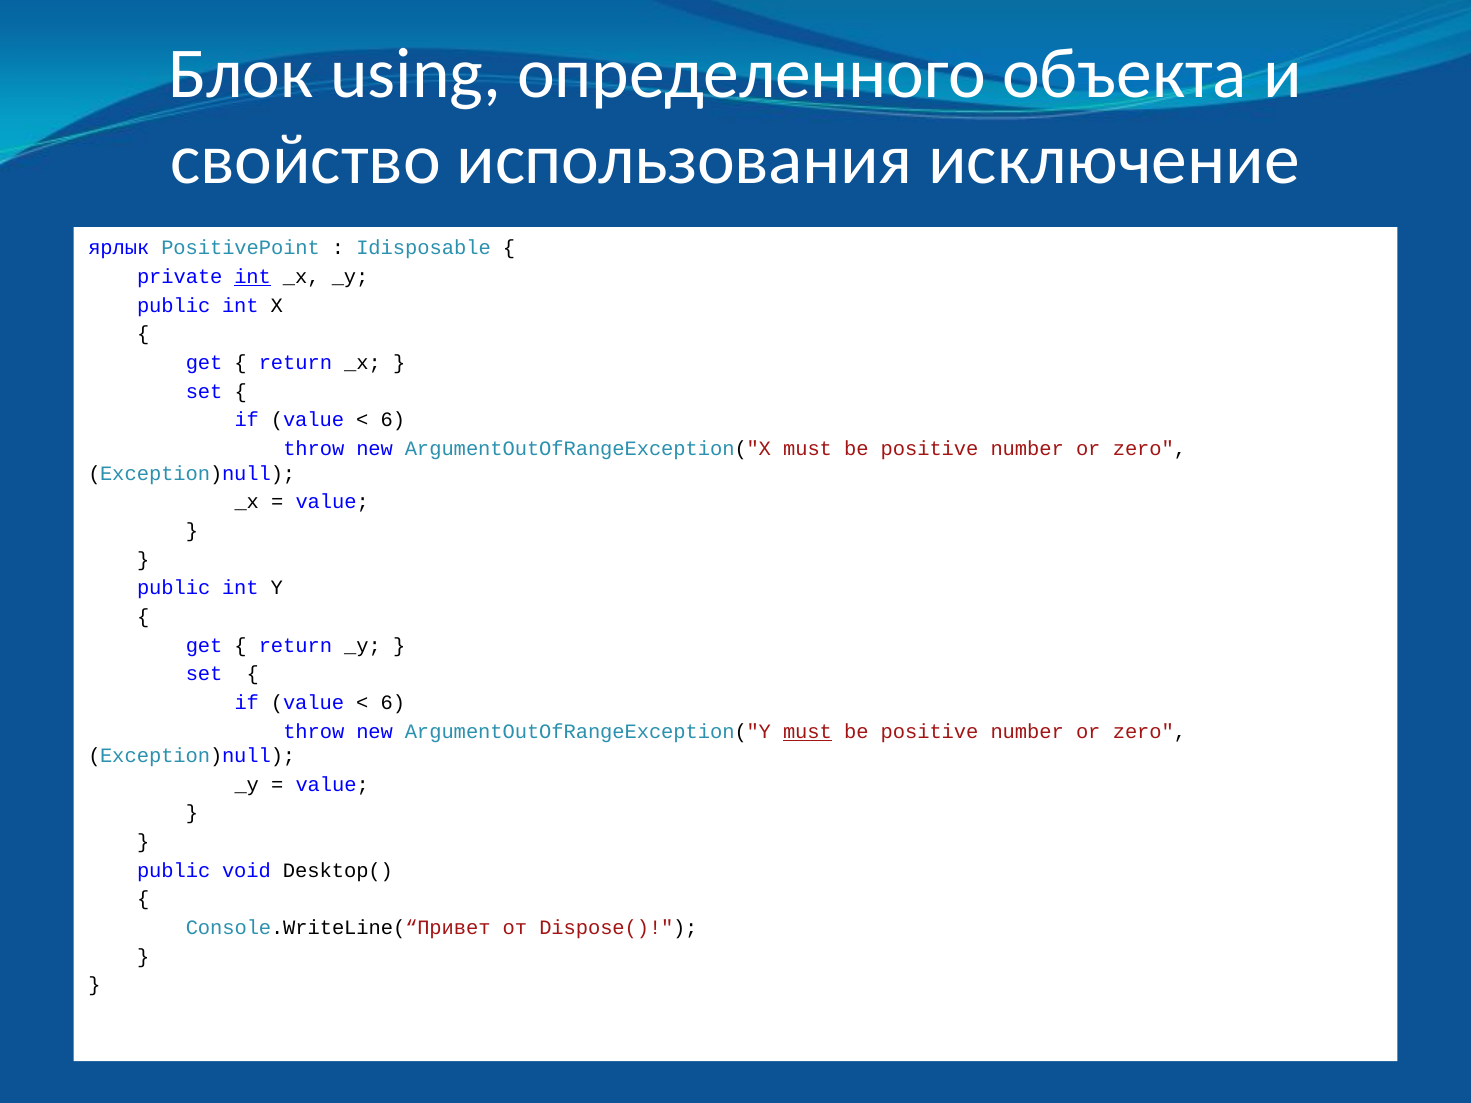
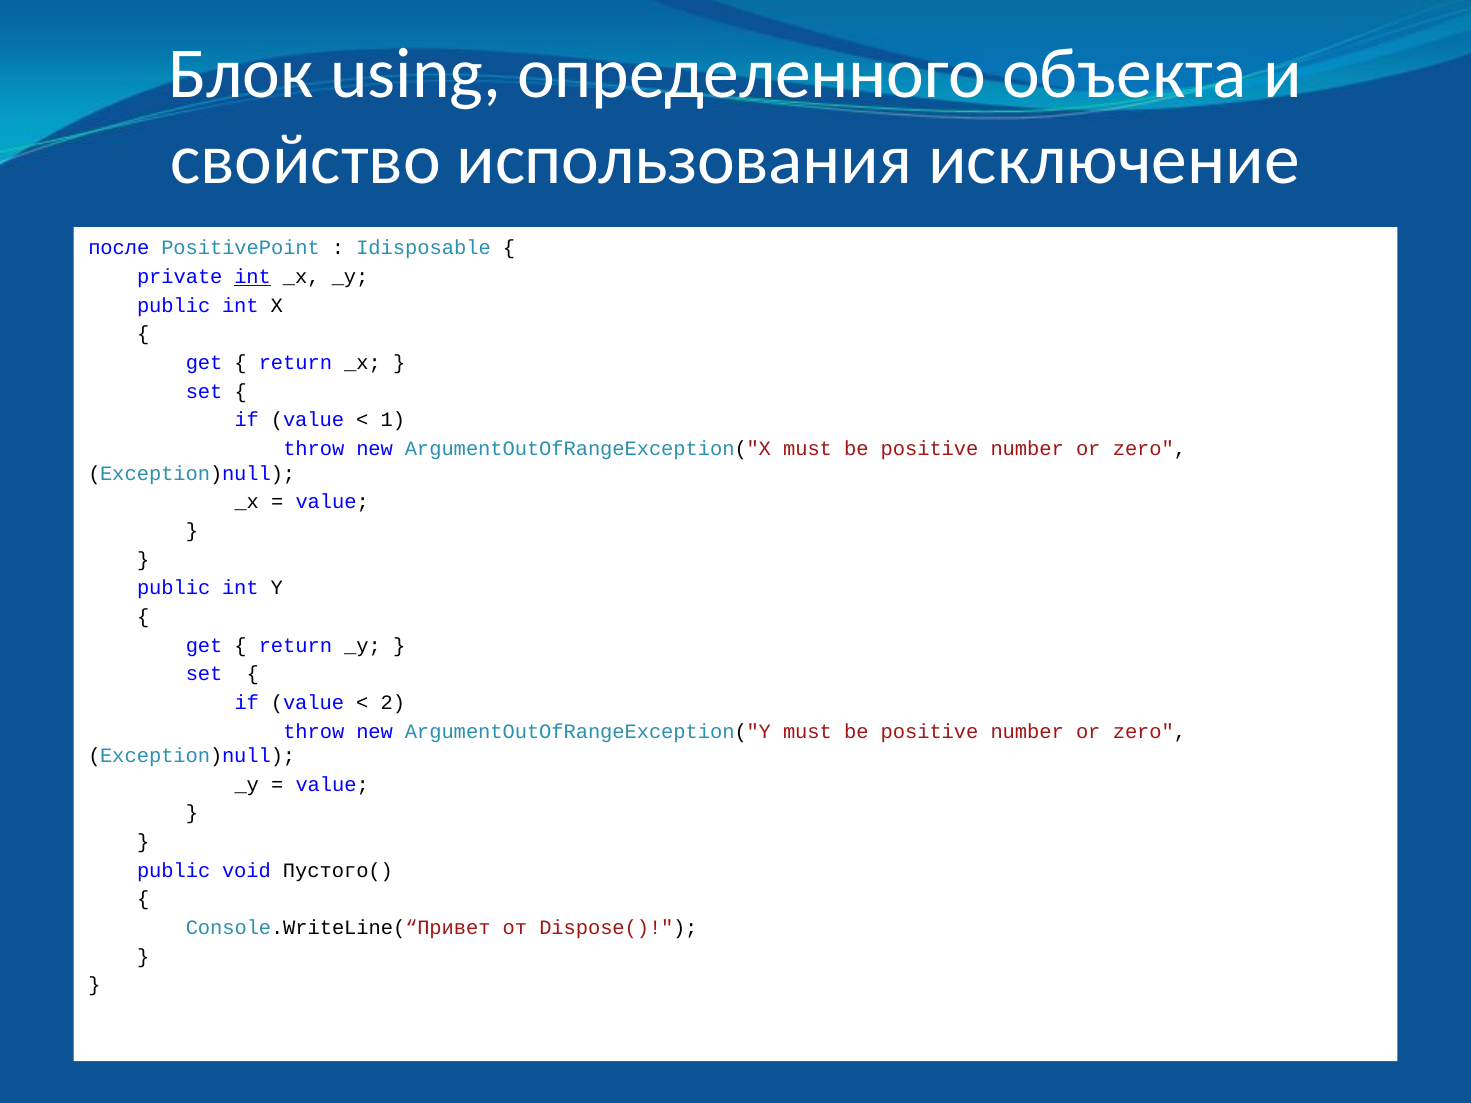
ярлык: ярлык -> после
6 at (393, 420): 6 -> 1
6 at (393, 703): 6 -> 2
must at (807, 732) underline: present -> none
Desktop(: Desktop( -> Пустого(
